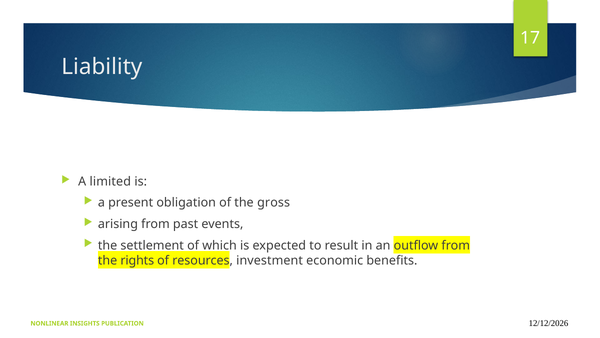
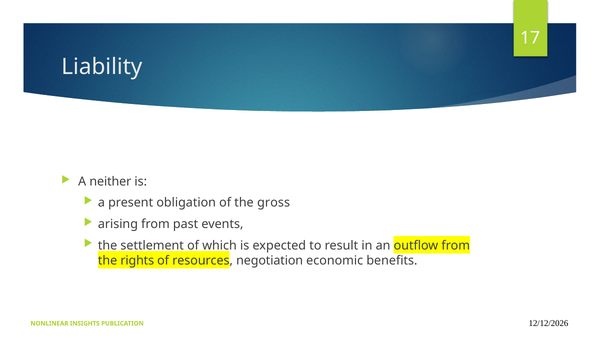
limited: limited -> neither
investment: investment -> negotiation
